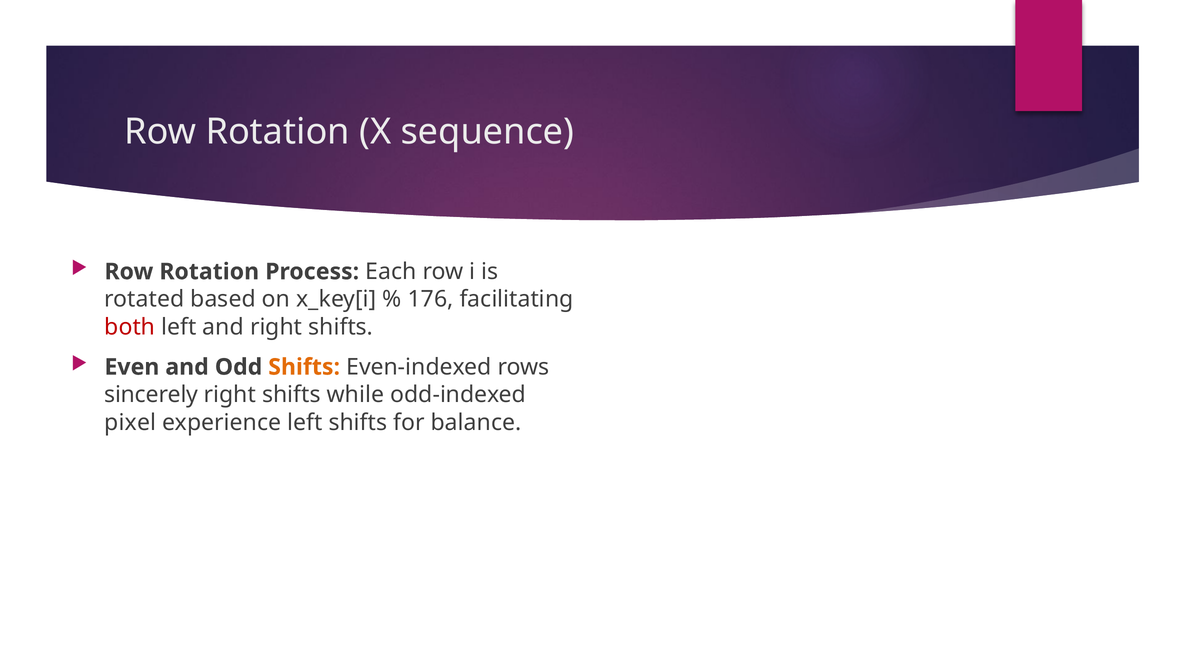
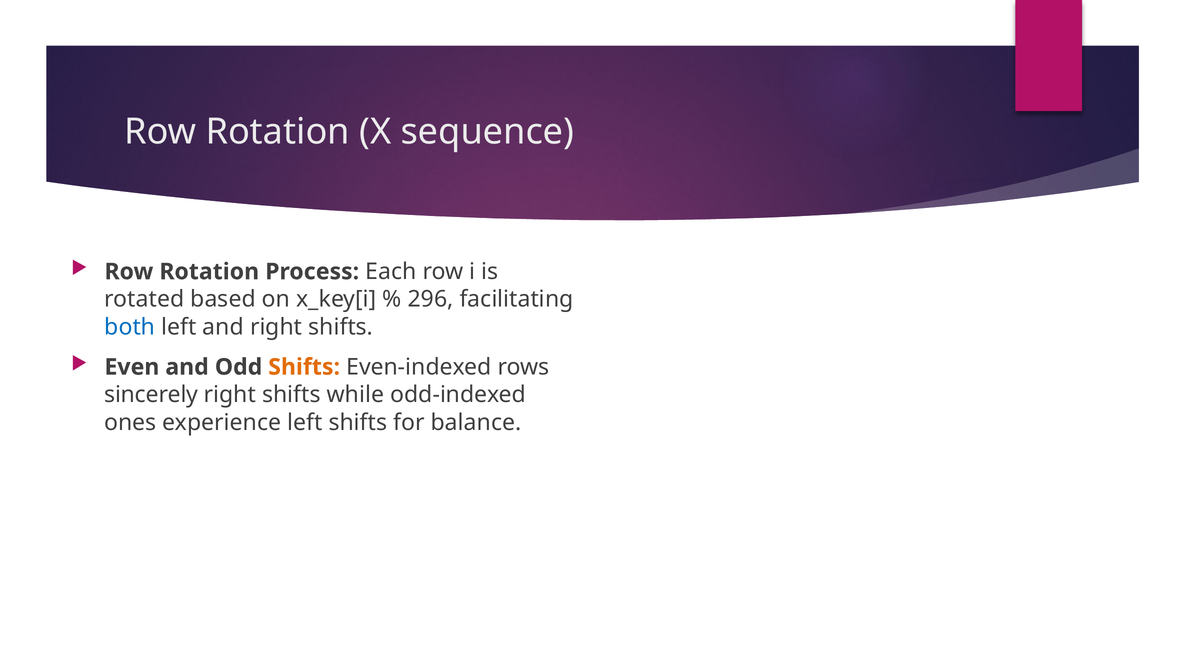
176: 176 -> 296
both colour: red -> blue
pixel: pixel -> ones
